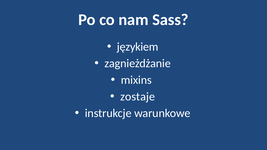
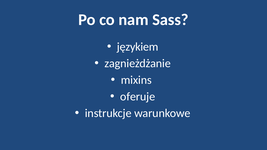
zostaje: zostaje -> oferuje
